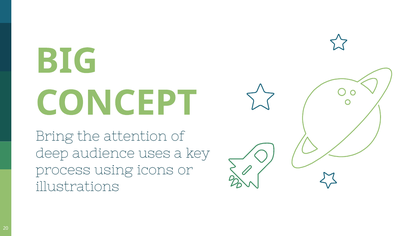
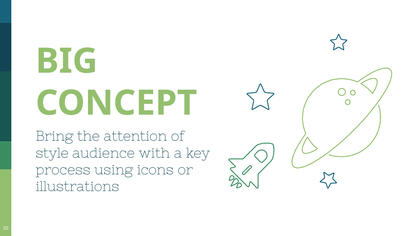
deep: deep -> style
uses: uses -> with
